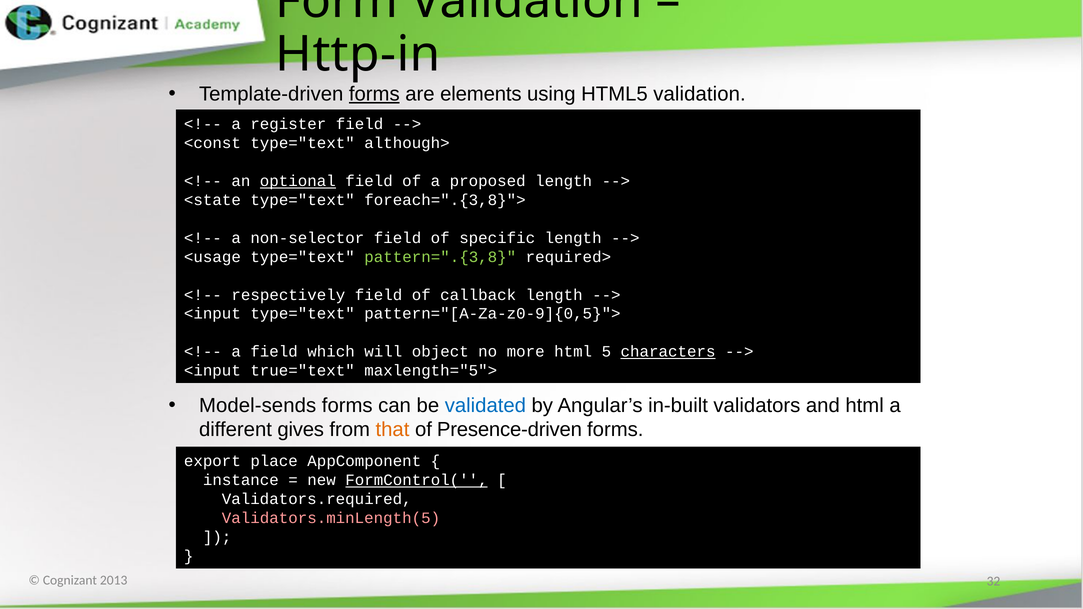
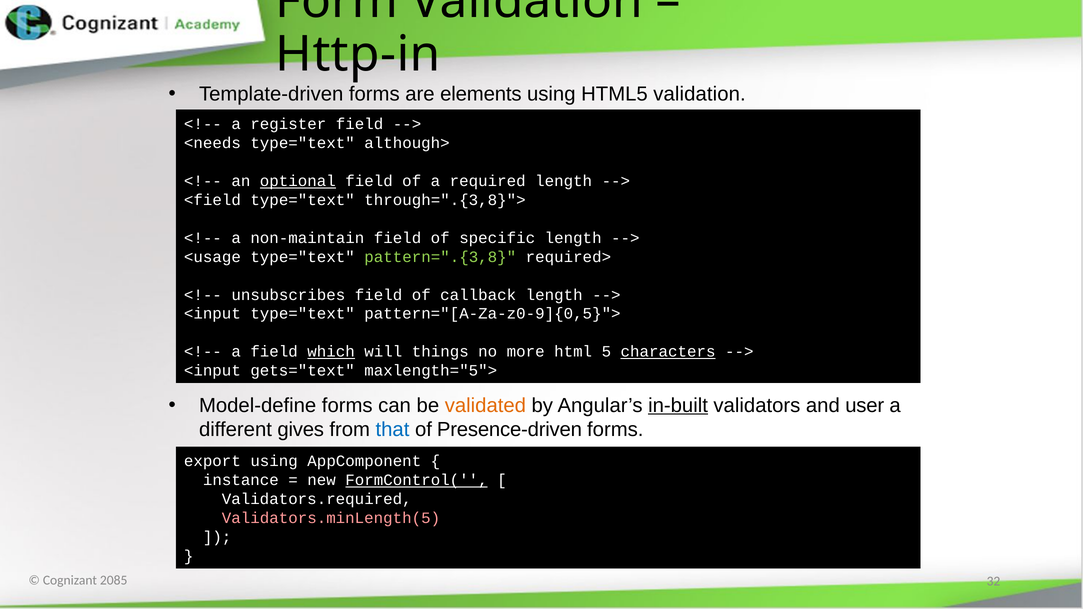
forms at (374, 94) underline: present -> none
<const: <const -> <needs
proposed: proposed -> required
<state: <state -> <field
foreach=".{3,8}">: foreach=".{3,8}"> -> through=".{3,8}">
non-selector: non-selector -> non-maintain
respectively: respectively -> unsubscribes
which underline: none -> present
object: object -> things
true="text: true="text -> gets="text
Model-sends: Model-sends -> Model-define
validated colour: blue -> orange
in-built underline: none -> present
and html: html -> user
that colour: orange -> blue
export place: place -> using
2013: 2013 -> 2085
